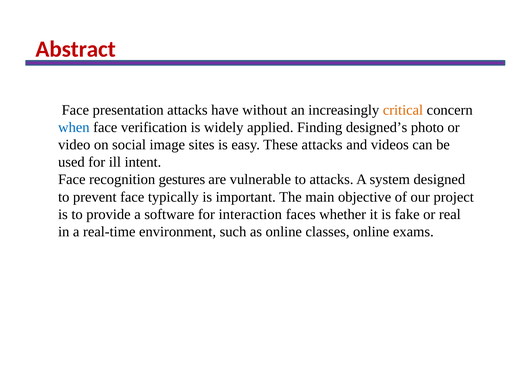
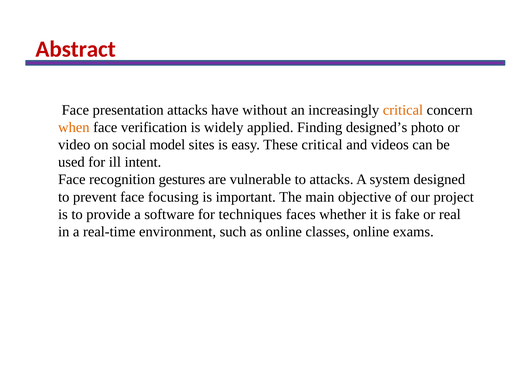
when colour: blue -> orange
image: image -> model
These attacks: attacks -> critical
typically: typically -> focusing
interaction: interaction -> techniques
